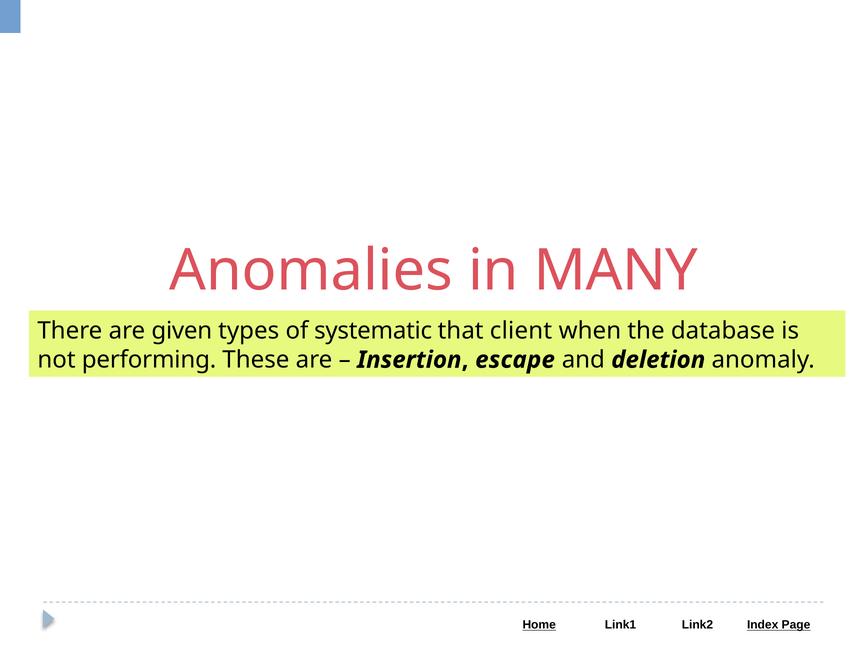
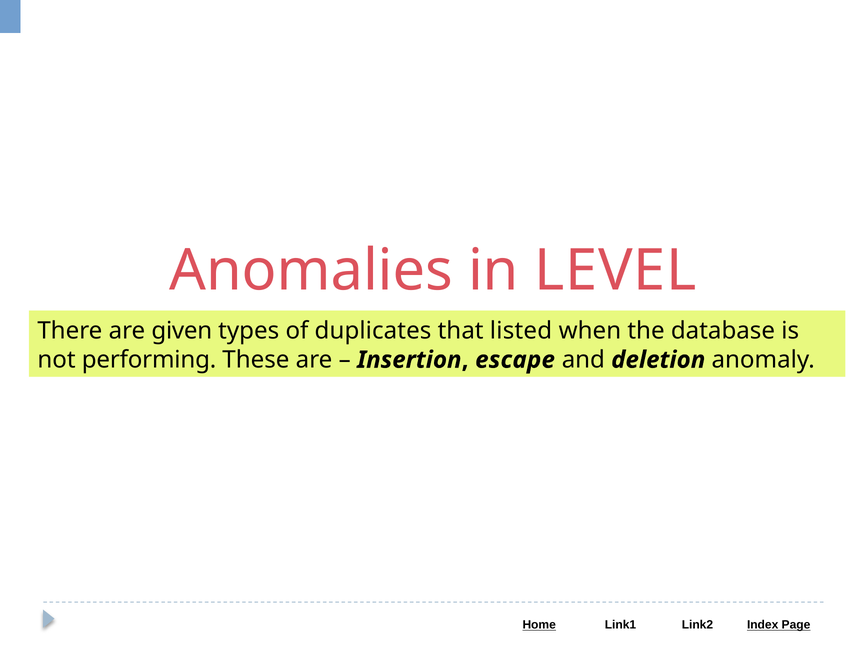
MANY: MANY -> LEVEL
systematic: systematic -> duplicates
client: client -> listed
